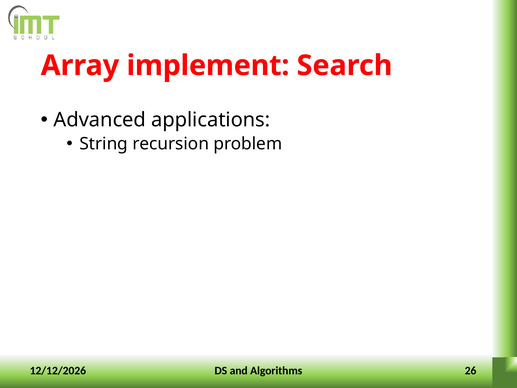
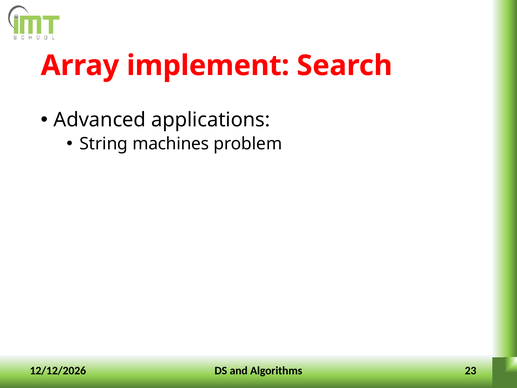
recursion: recursion -> machines
26: 26 -> 23
